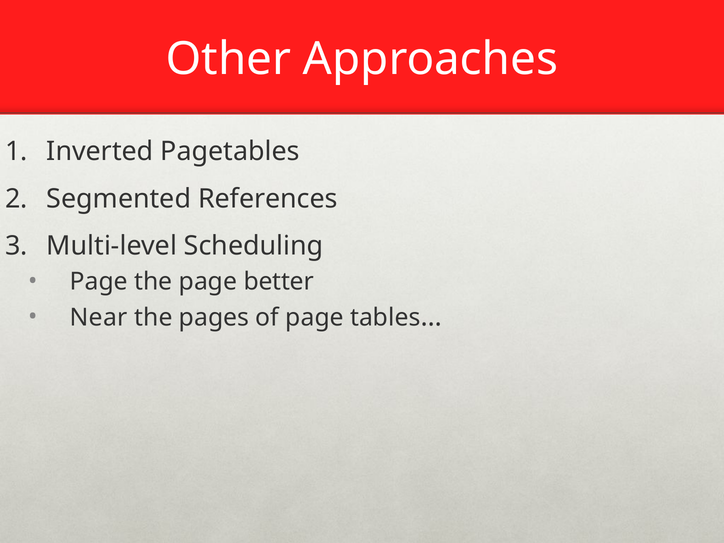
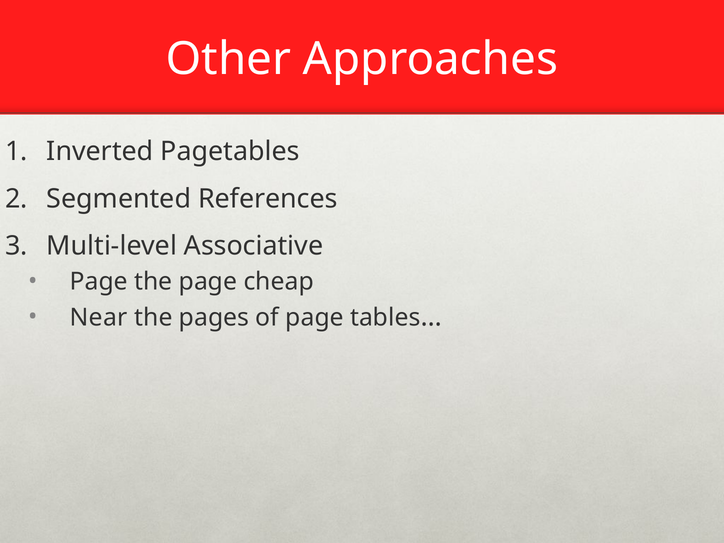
Scheduling: Scheduling -> Associative
better: better -> cheap
